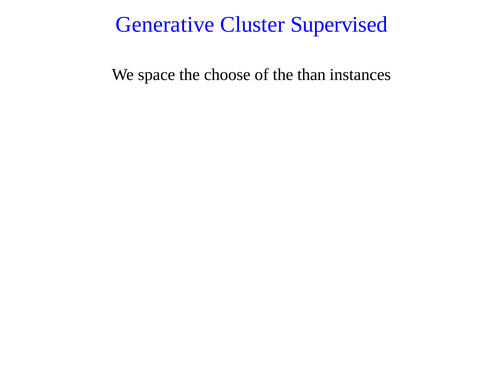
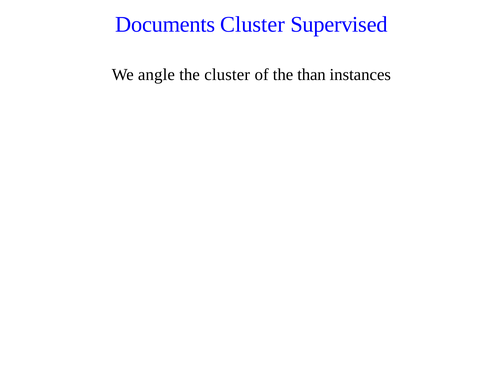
Generative: Generative -> Documents
space: space -> angle
the choose: choose -> cluster
